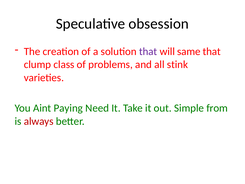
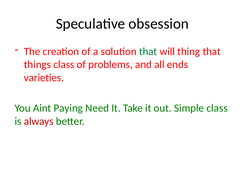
that at (148, 51) colour: purple -> green
same: same -> thing
clump: clump -> things
stink: stink -> ends
Simple from: from -> class
